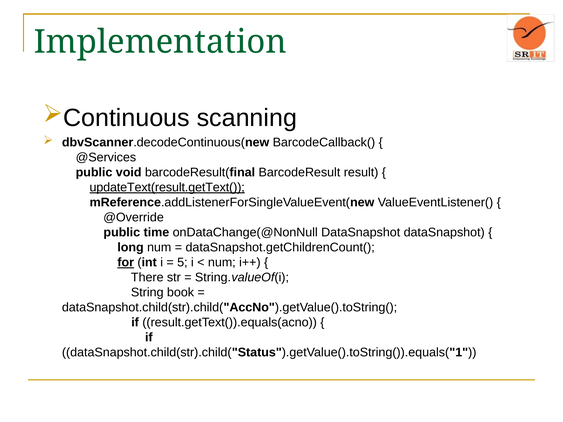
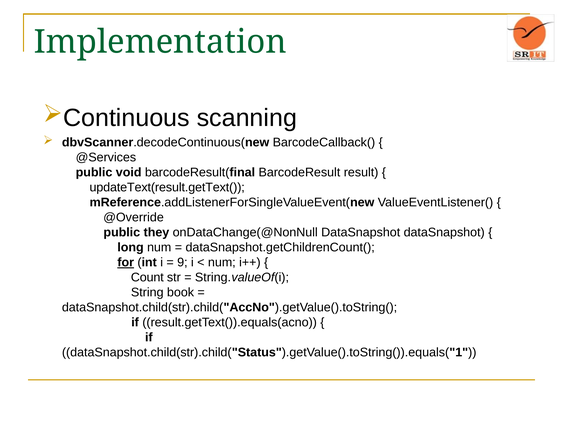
updateText(result.getText( underline: present -> none
time: time -> they
5: 5 -> 9
There: There -> Count
